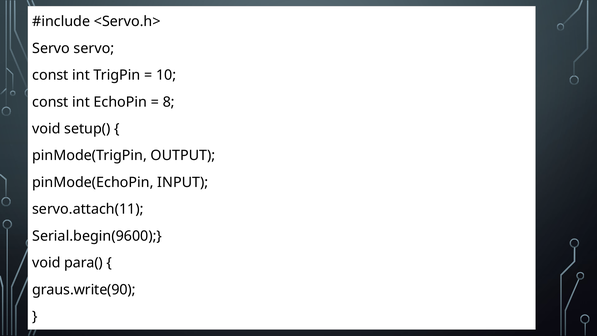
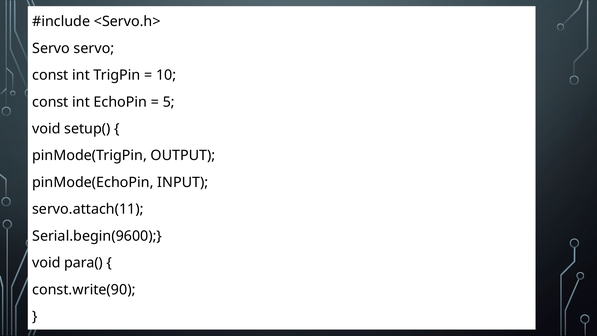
8: 8 -> 5
graus.write(90: graus.write(90 -> const.write(90
